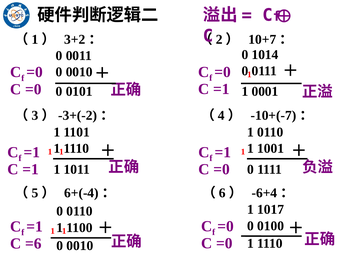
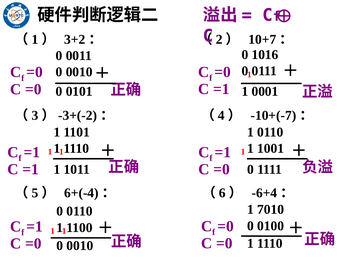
1014: 1014 -> 1016
1017: 1017 -> 7010
=6 at (33, 244): =6 -> =0
